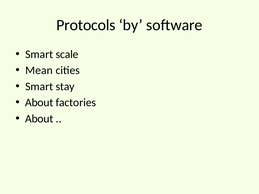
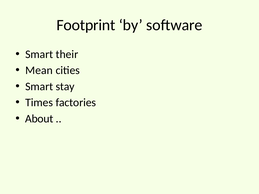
Protocols: Protocols -> Footprint
scale: scale -> their
About at (39, 103): About -> Times
